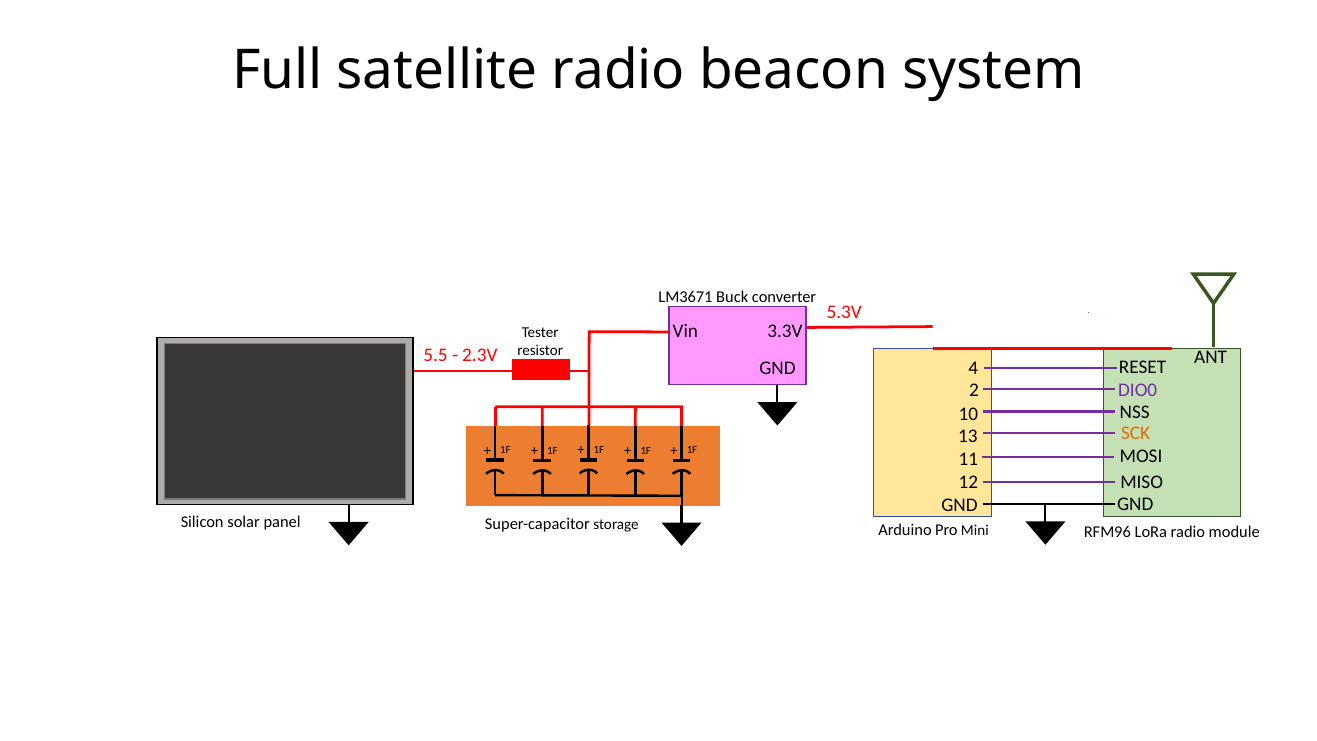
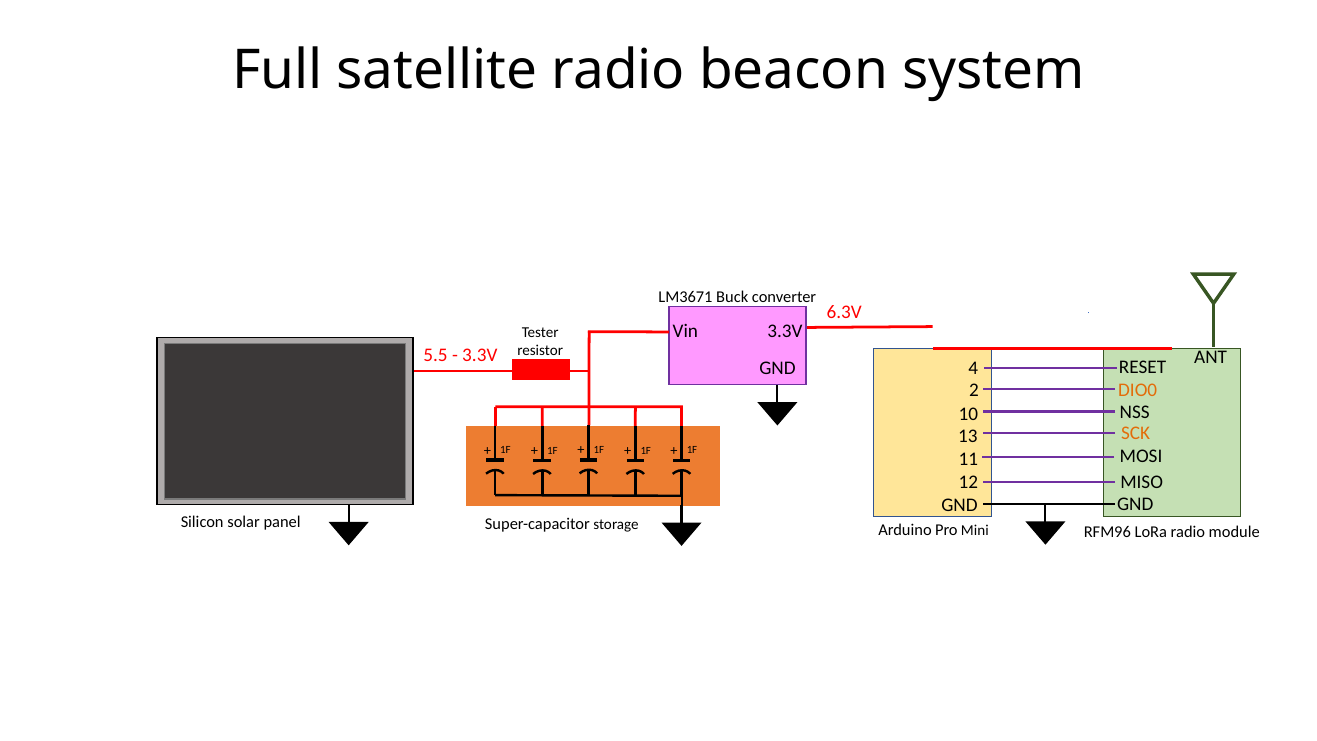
5.3V: 5.3V -> 6.3V
2.3V at (480, 355): 2.3V -> 3.3V
DIO0 colour: purple -> orange
